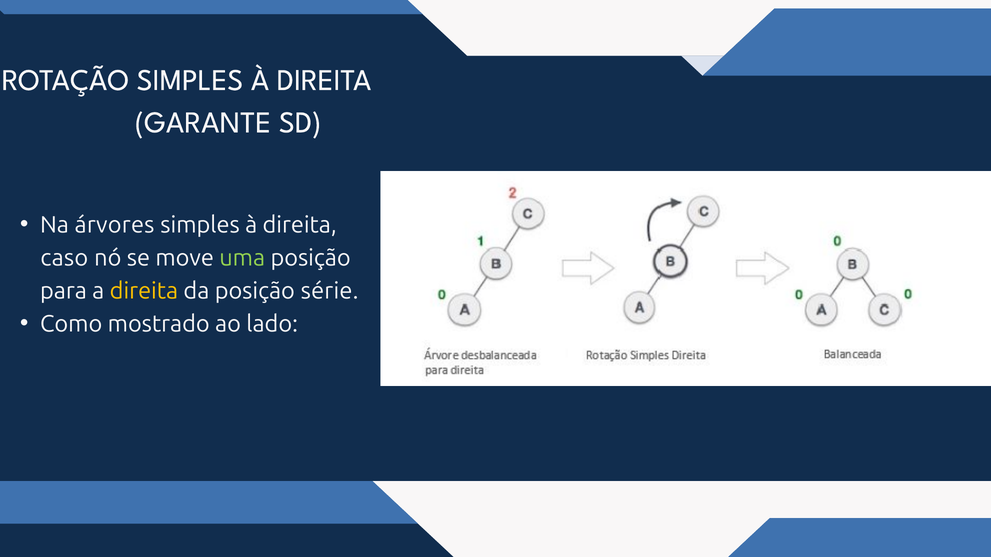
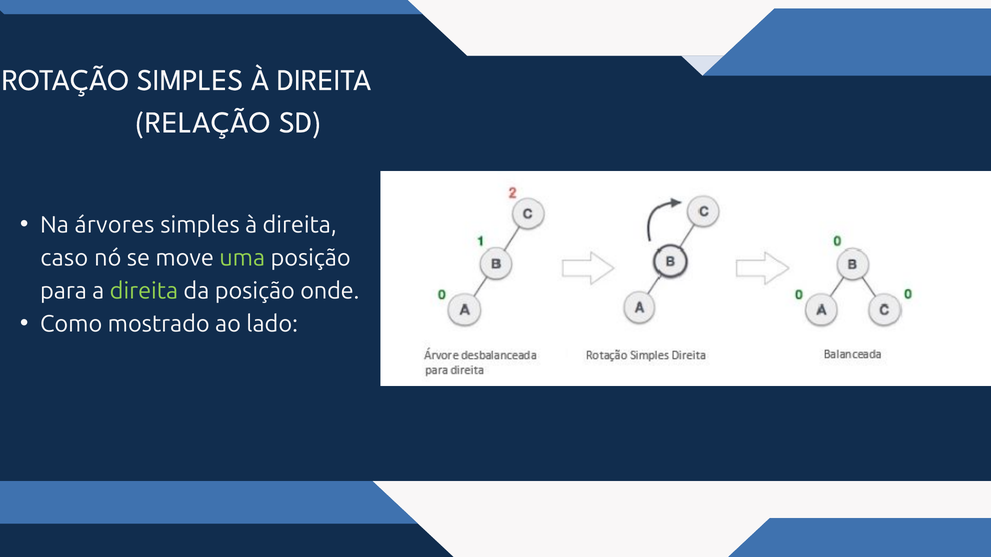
GARANTE: GARANTE -> RELAÇÃO
direita at (144, 291) colour: yellow -> light green
série: série -> onde
